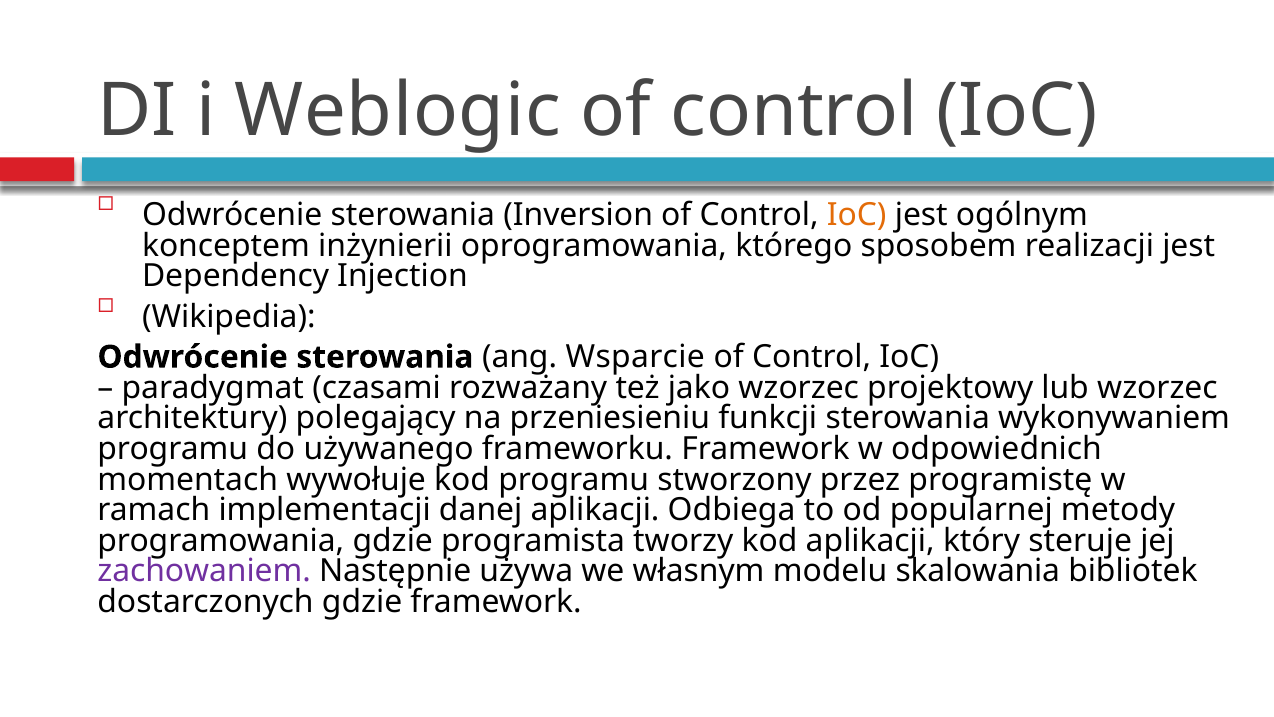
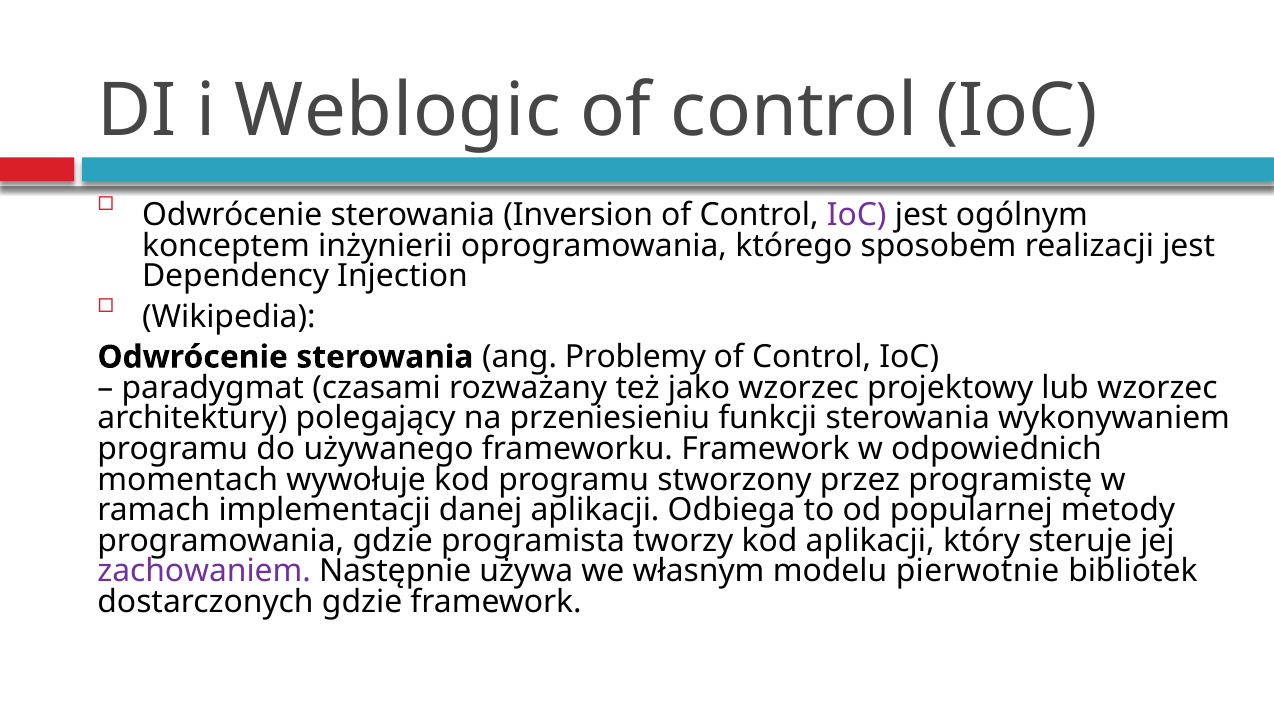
IoC at (857, 215) colour: orange -> purple
Wsparcie: Wsparcie -> Problemy
skalowania: skalowania -> pierwotnie
